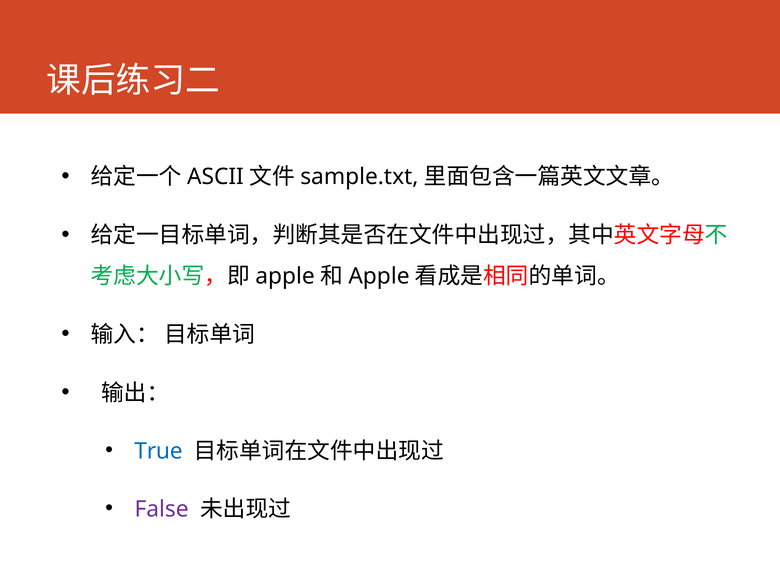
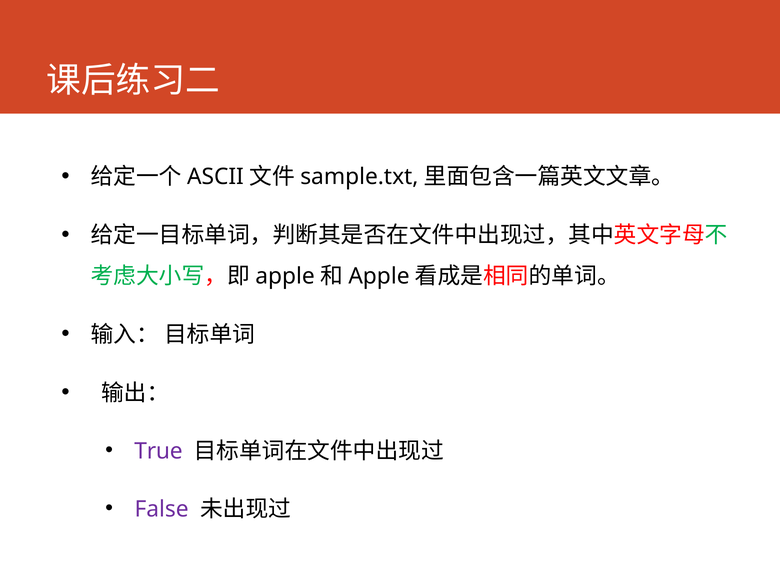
True colour: blue -> purple
